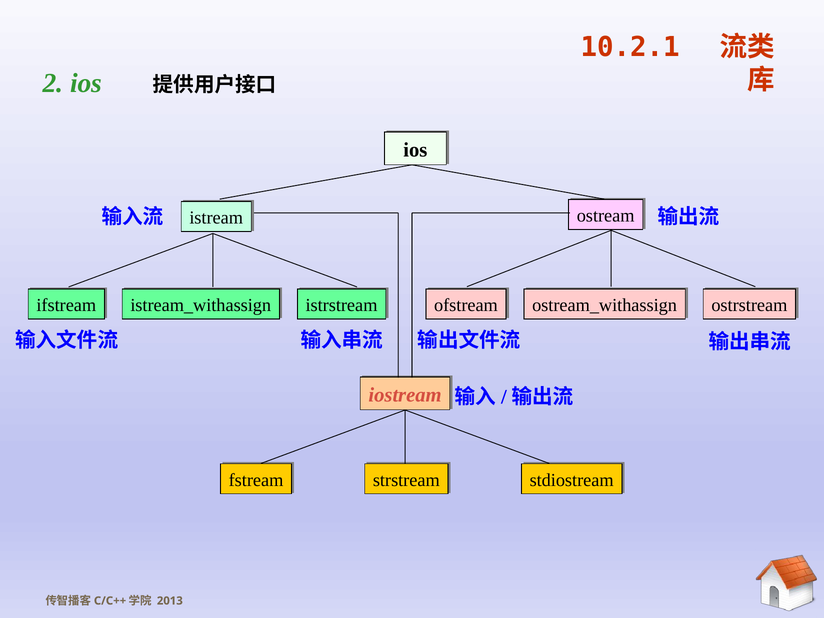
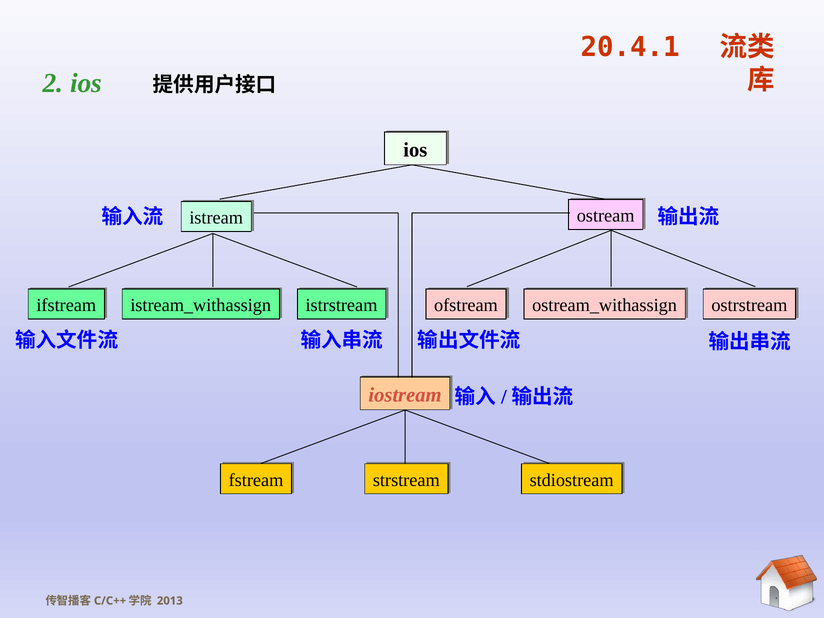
10.2.1: 10.2.1 -> 20.4.1
